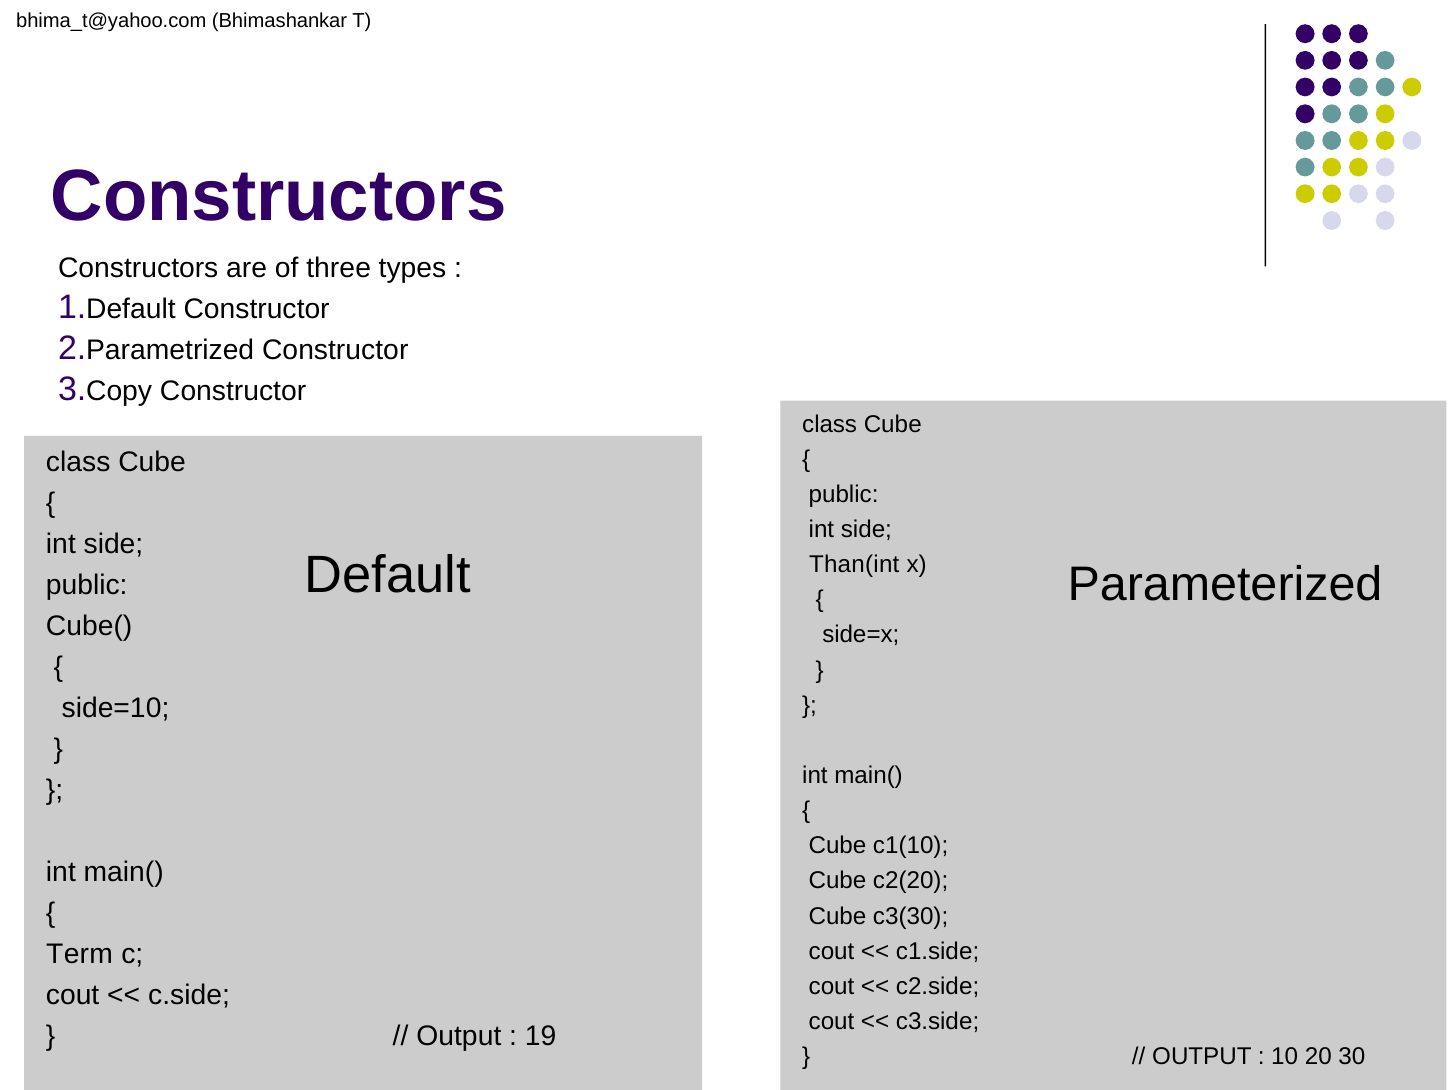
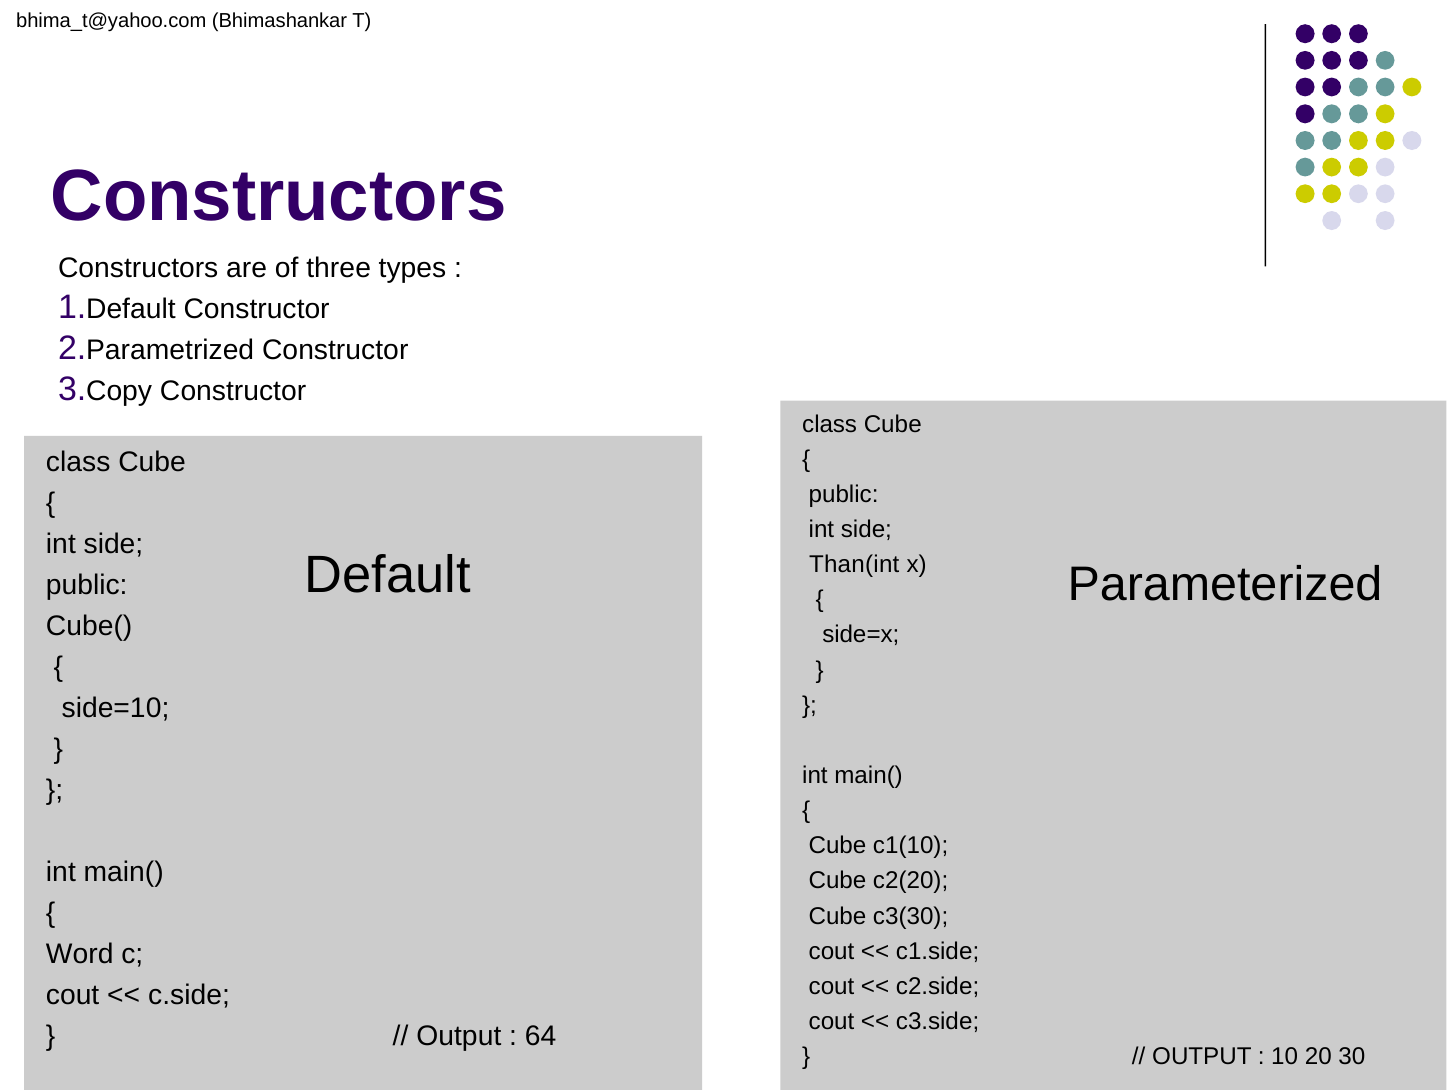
Term: Term -> Word
19: 19 -> 64
